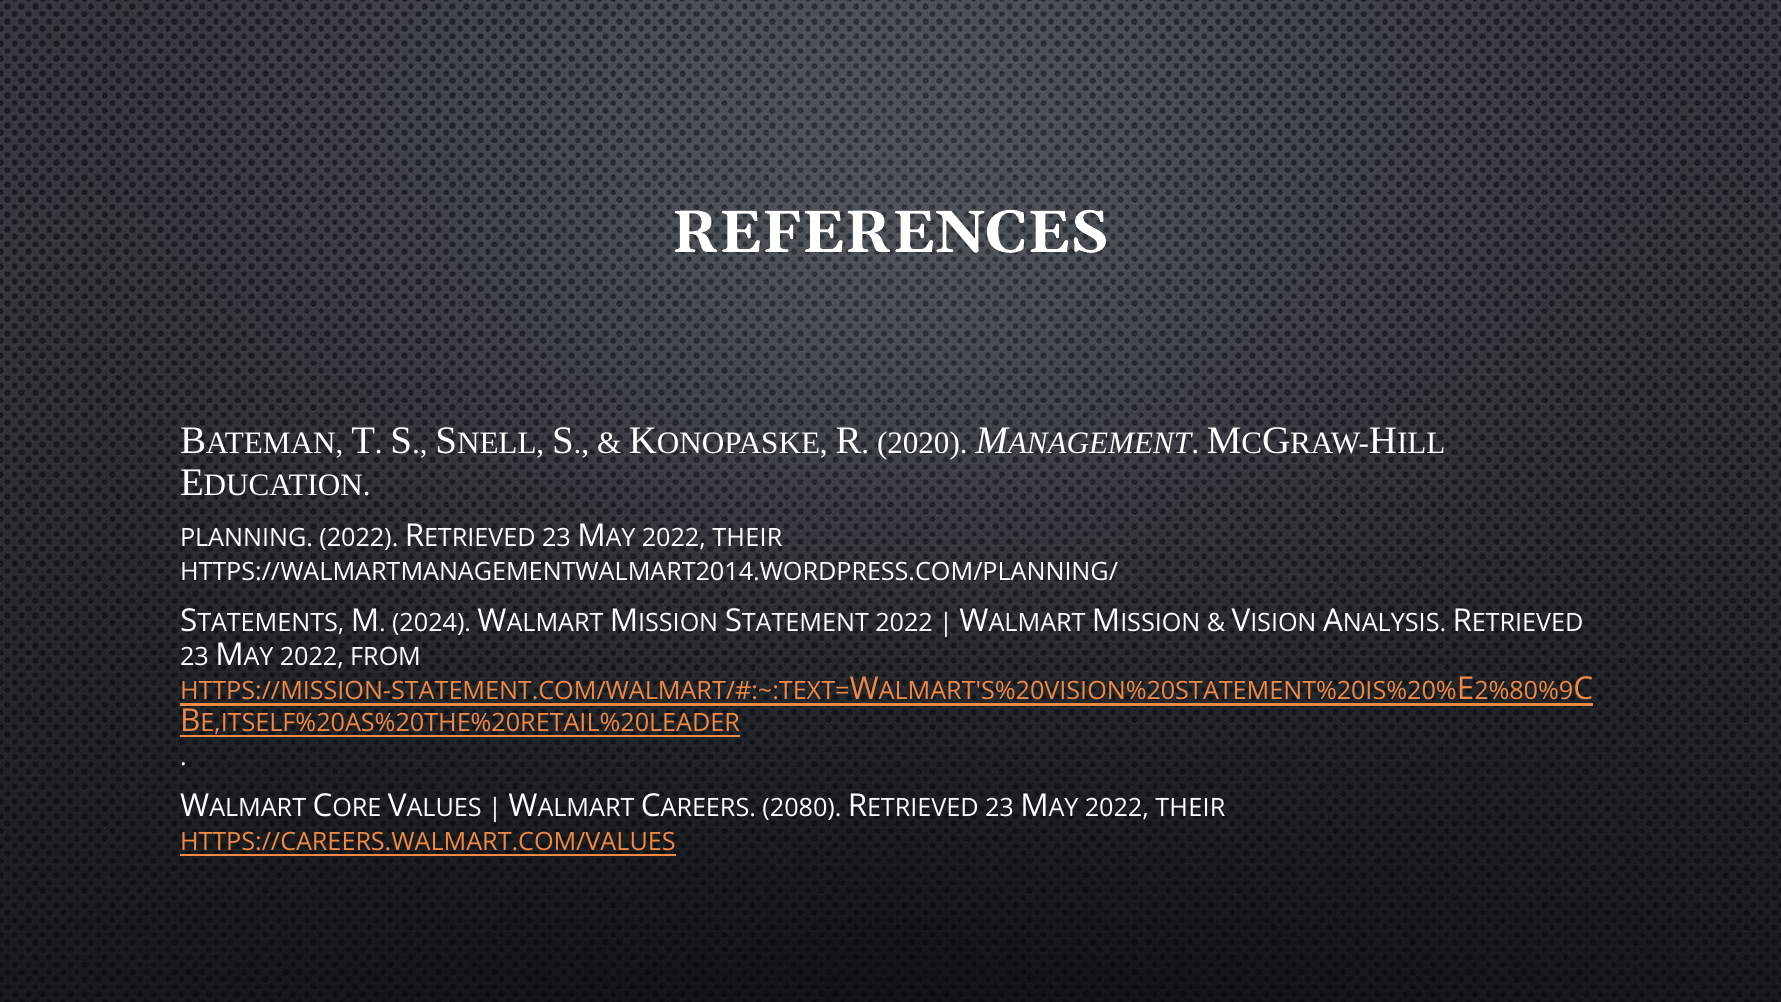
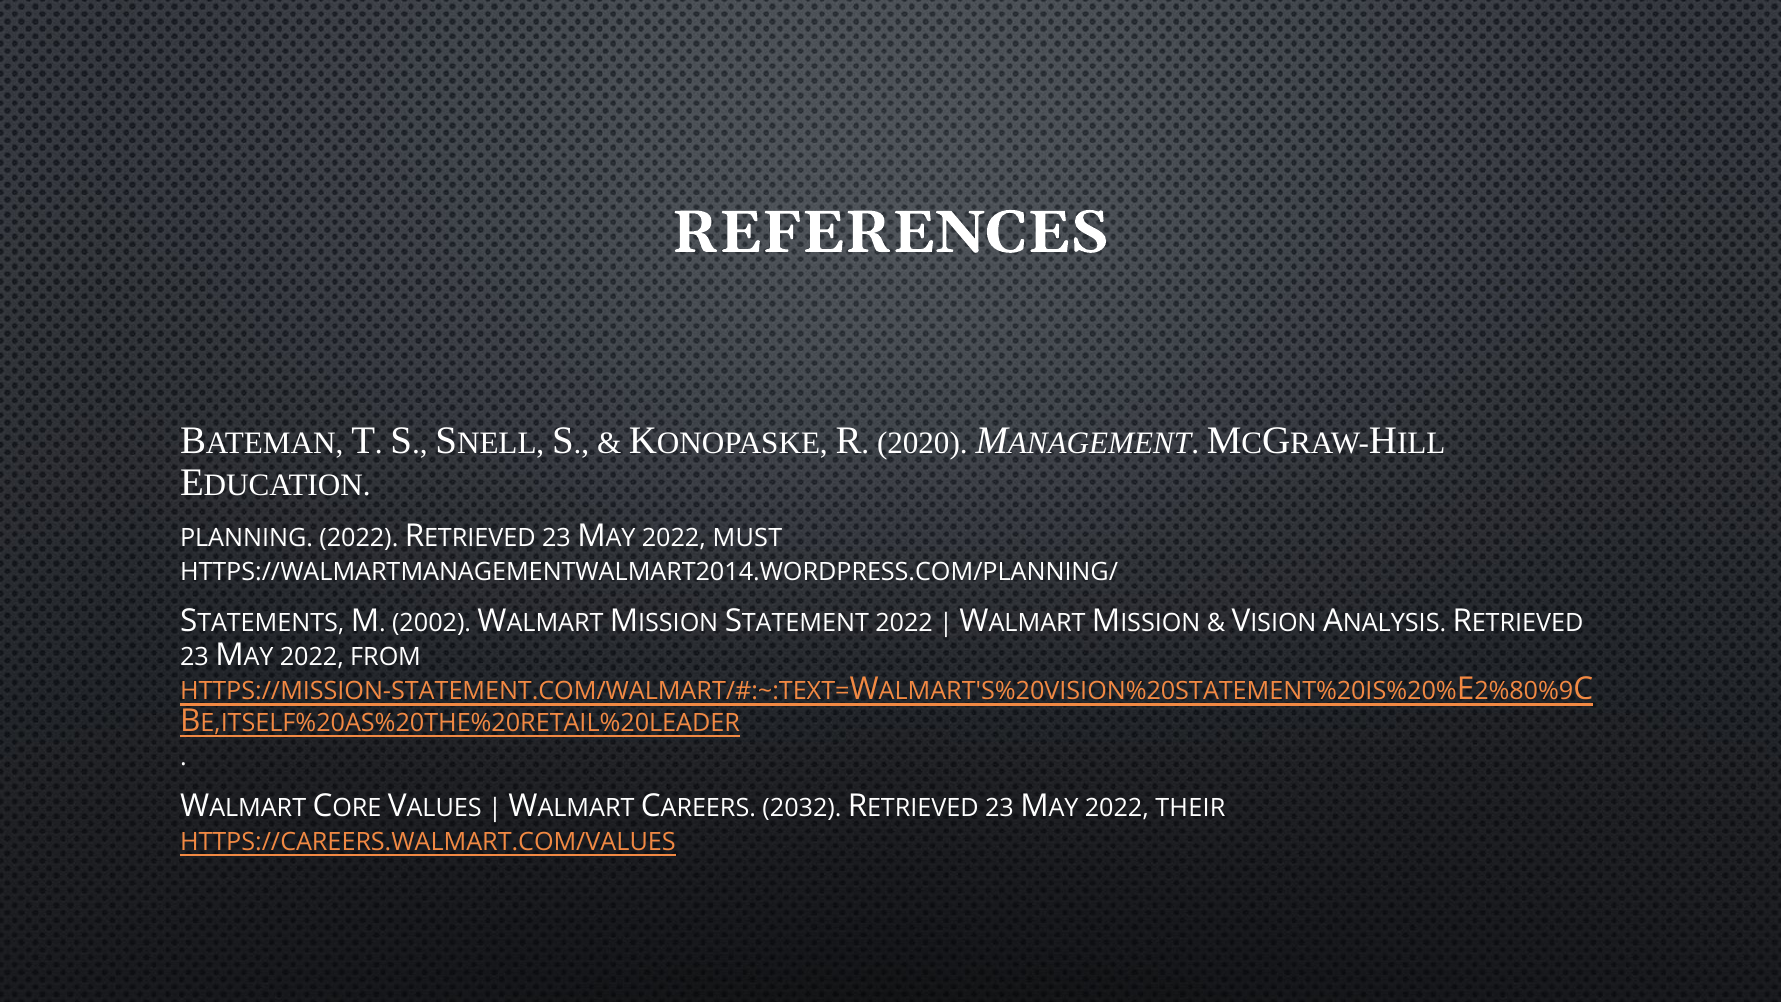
THEIR at (747, 538): THEIR -> MUST
2024: 2024 -> 2002
2080: 2080 -> 2032
